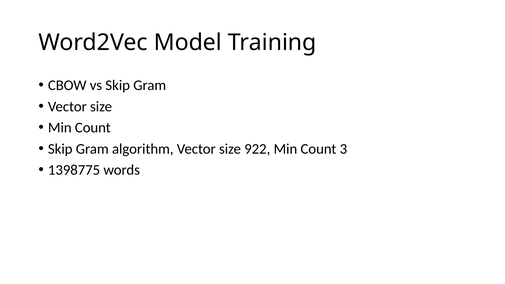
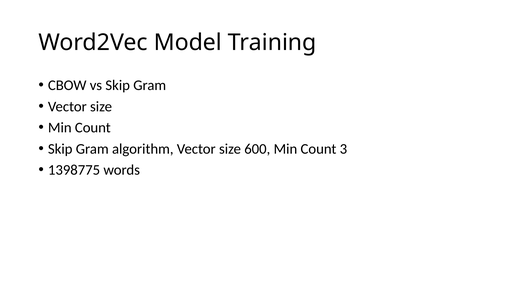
922: 922 -> 600
